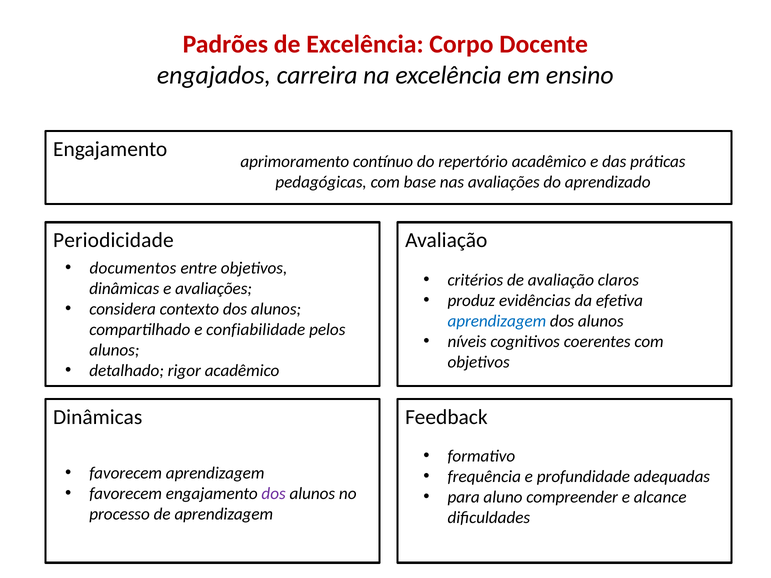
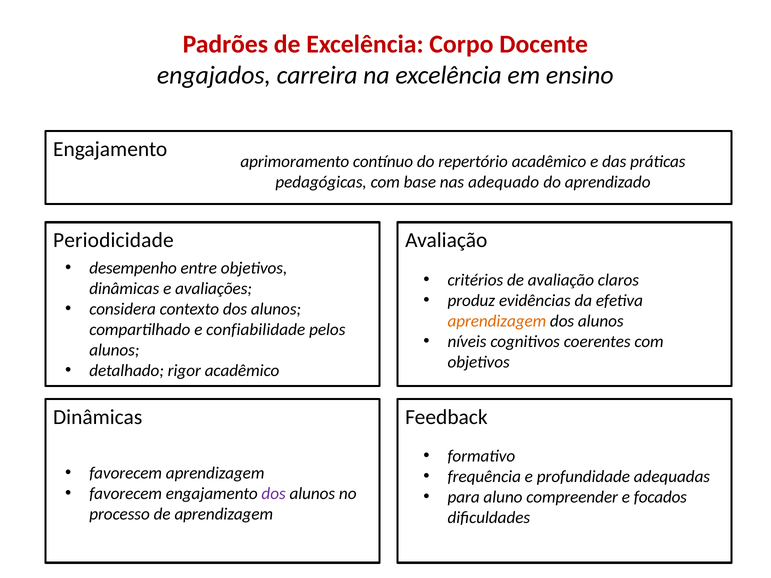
nas avaliações: avaliações -> adequado
documentos: documentos -> desempenho
aprendizagem at (497, 321) colour: blue -> orange
alcance: alcance -> focados
